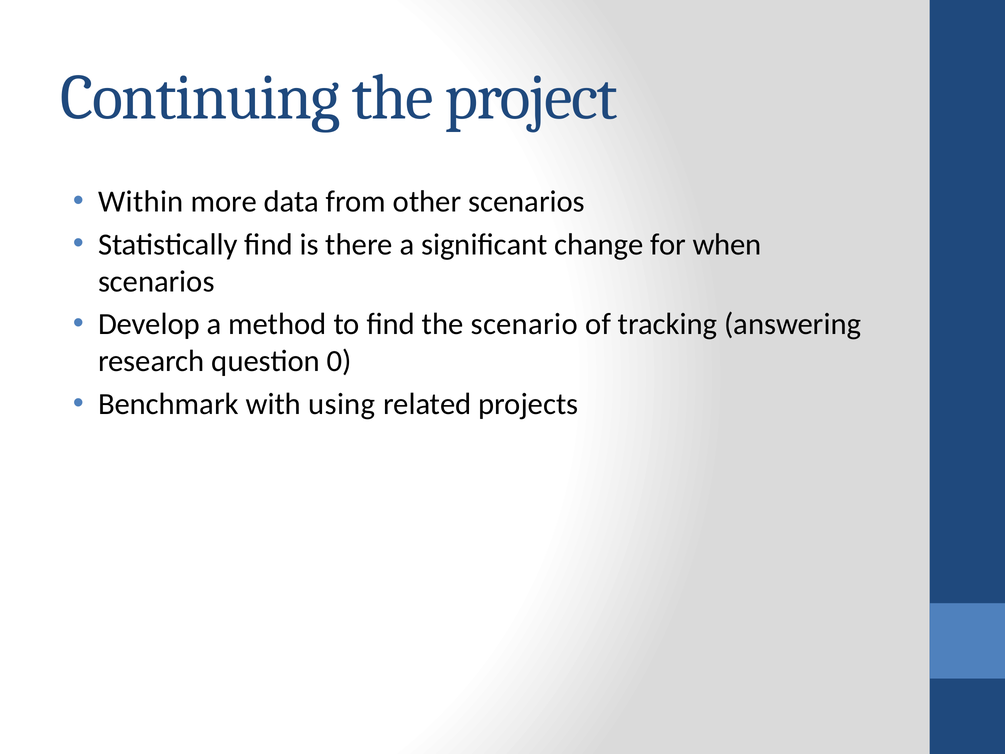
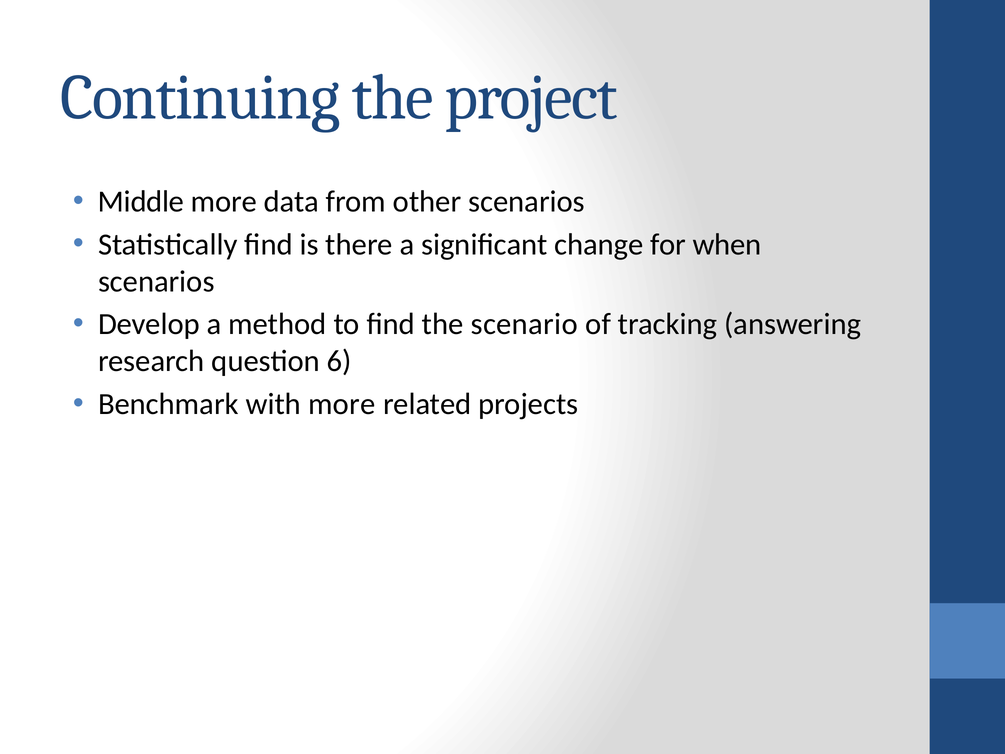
Within: Within -> Middle
0: 0 -> 6
with using: using -> more
